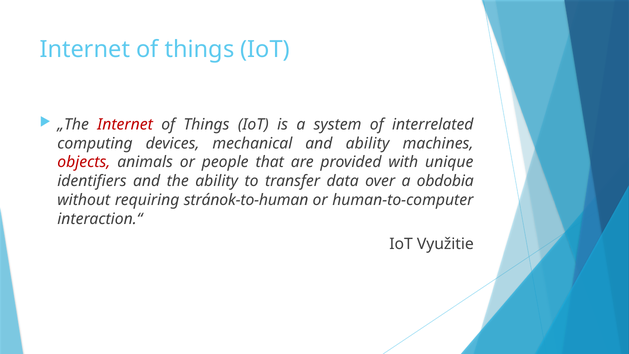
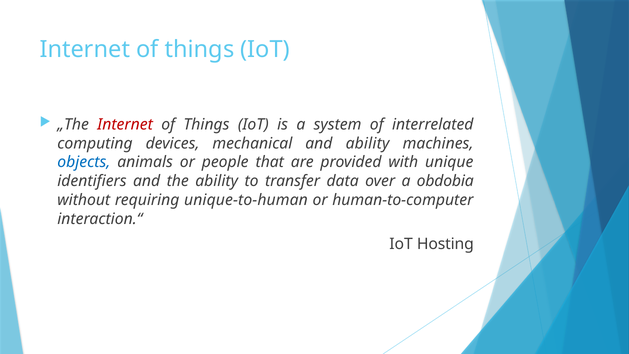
objects colour: red -> blue
stránok-to-human: stránok-to-human -> unique-to-human
Využitie: Využitie -> Hosting
